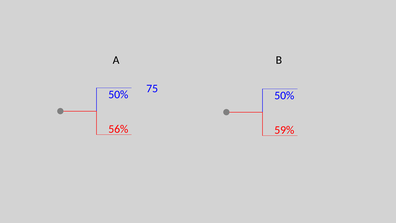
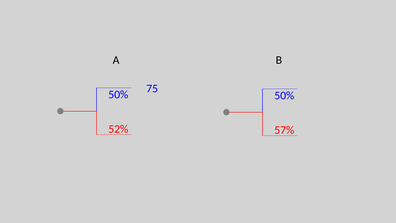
56%: 56% -> 52%
59%: 59% -> 57%
